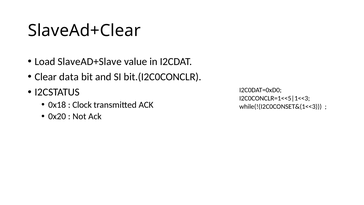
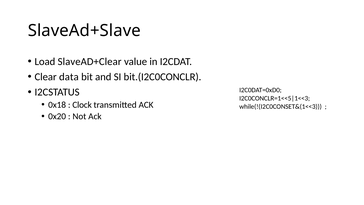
SlaveAd+Clear: SlaveAd+Clear -> SlaveAd+Slave
SlaveAD+Slave: SlaveAD+Slave -> SlaveAD+Clear
